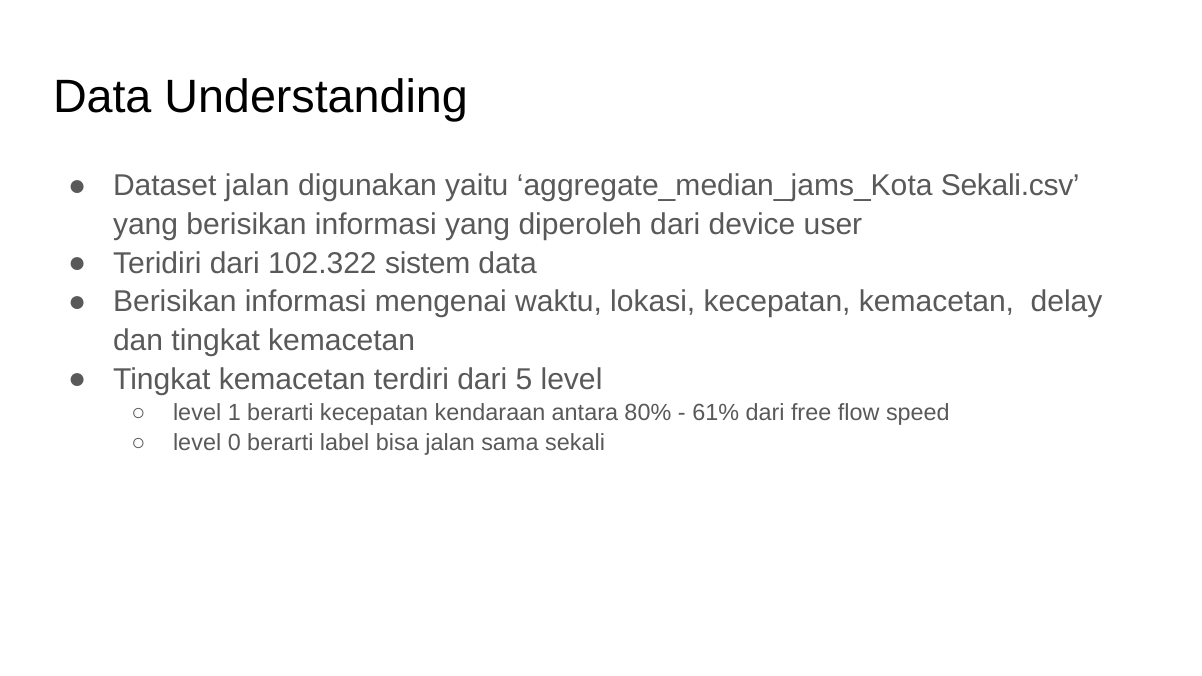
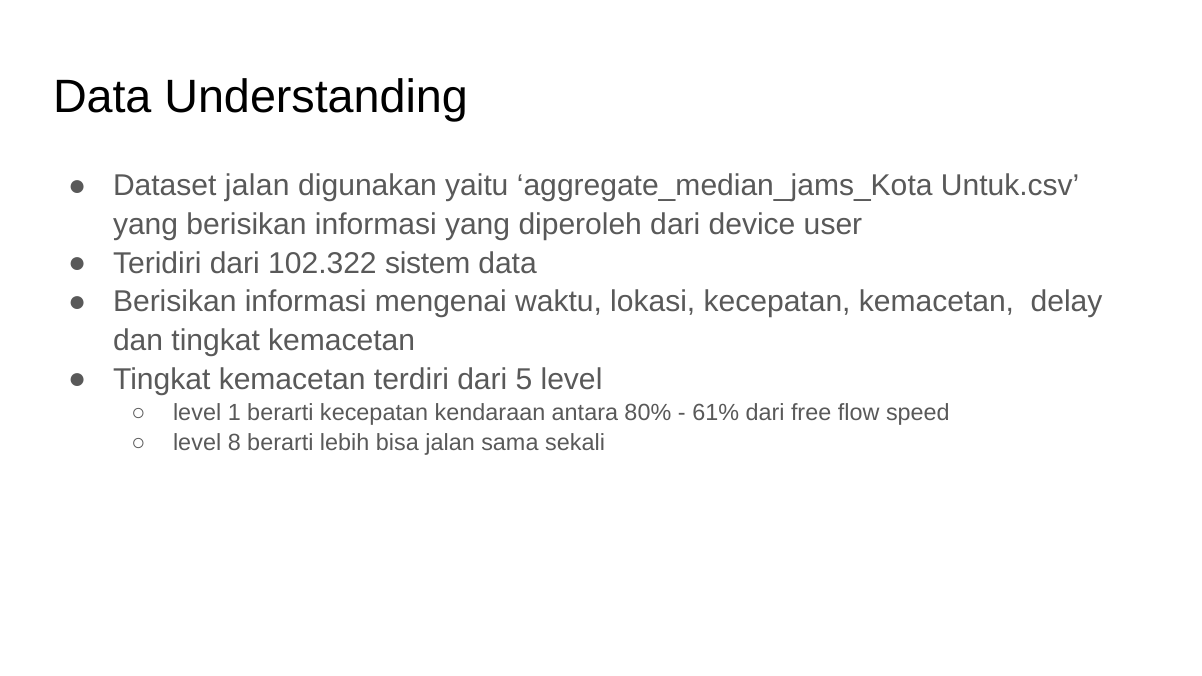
Sekali.csv: Sekali.csv -> Untuk.csv
0: 0 -> 8
label: label -> lebih
